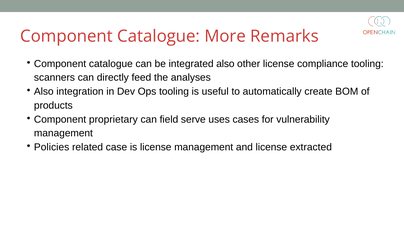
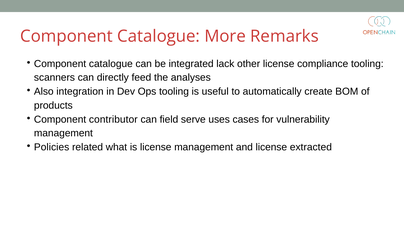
integrated also: also -> lack
proprietary: proprietary -> contributor
case: case -> what
